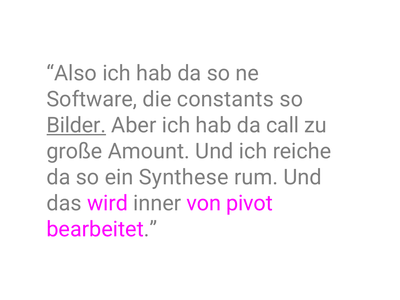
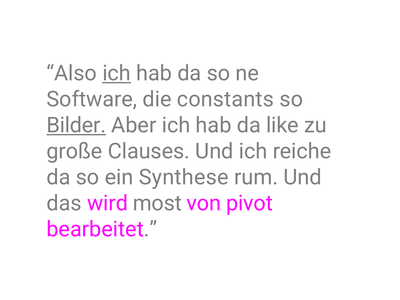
ich at (117, 73) underline: none -> present
call: call -> like
Amount: Amount -> Clauses
inner: inner -> most
